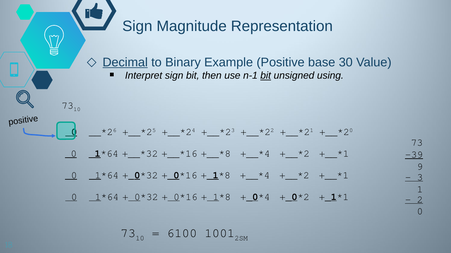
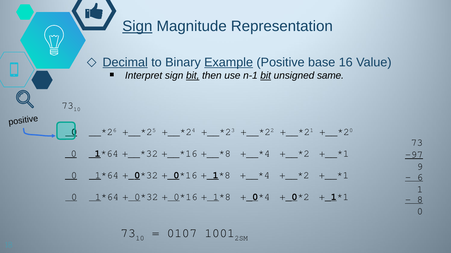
Sign at (137, 26) underline: none -> present
Example underline: none -> present
30: 30 -> 16
bit at (193, 76) underline: none -> present
using: using -> same
-39: -39 -> -97
3: 3 -> 6
2: 2 -> 8
6100: 6100 -> 0107
